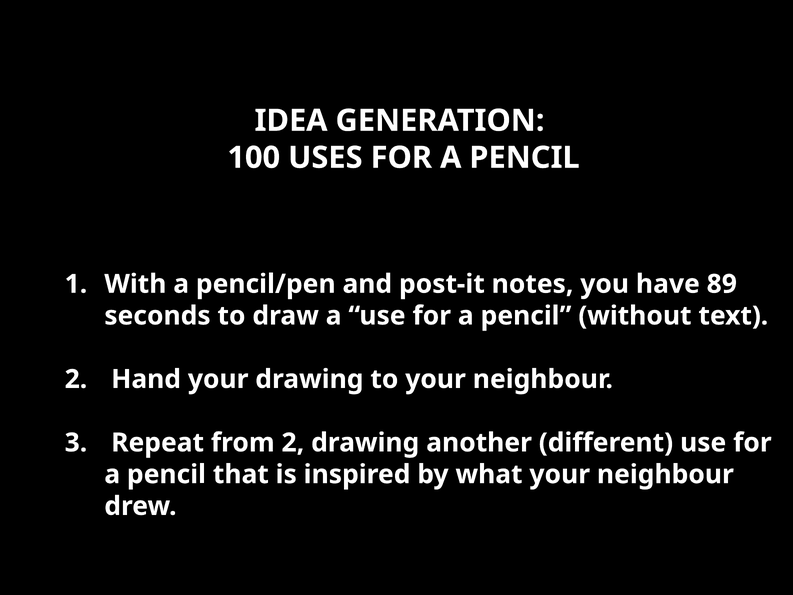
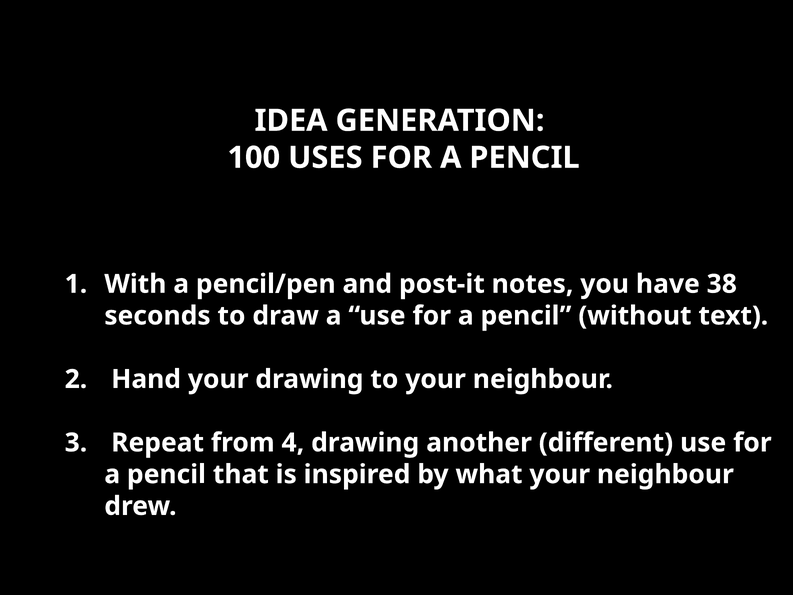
89: 89 -> 38
from 2: 2 -> 4
